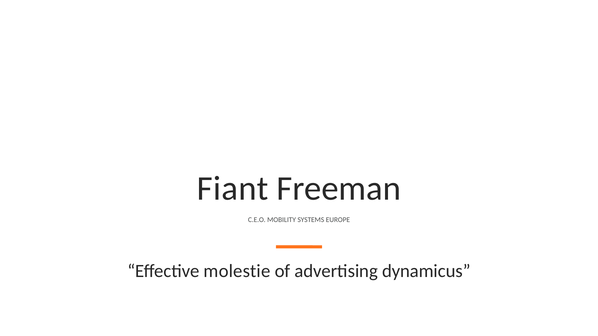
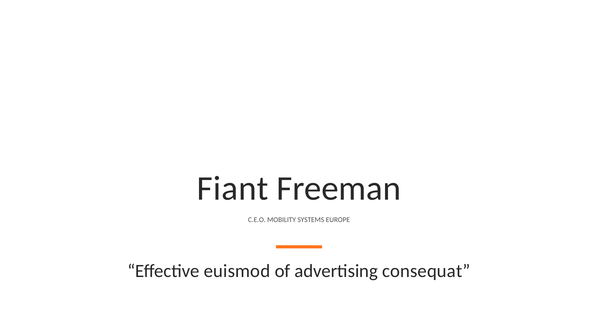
molestie: molestie -> euismod
dynamicus: dynamicus -> consequat
